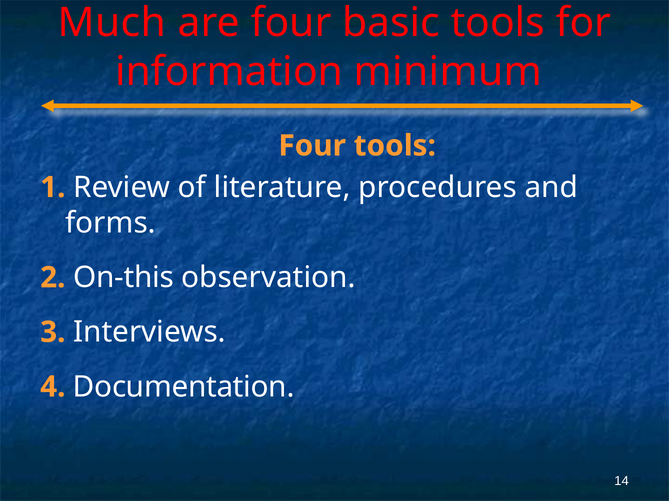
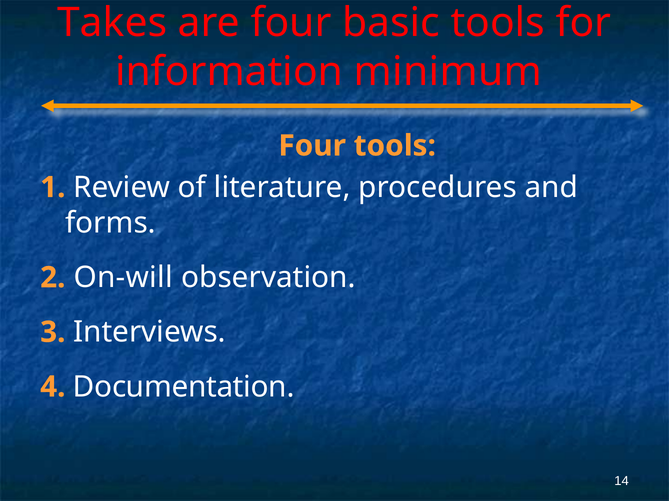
Much: Much -> Takes
On-this: On-this -> On-will
